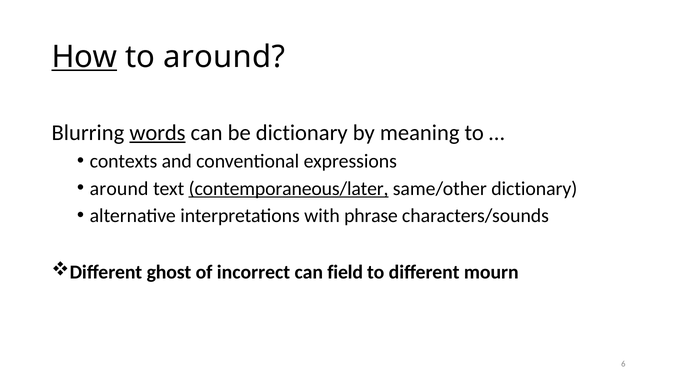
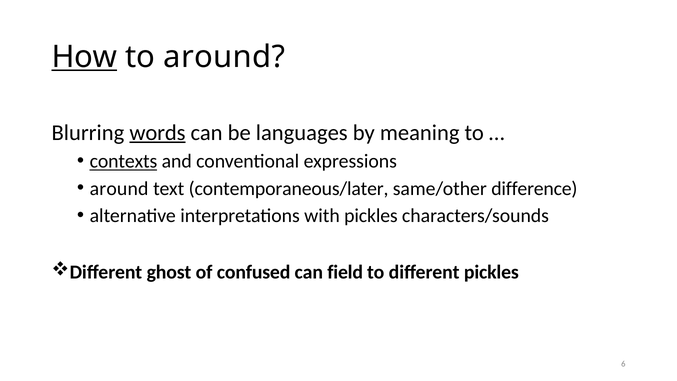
be dictionary: dictionary -> languages
contexts underline: none -> present
contemporaneous/later underline: present -> none
same/other dictionary: dictionary -> difference
with phrase: phrase -> pickles
incorrect: incorrect -> confused
different mourn: mourn -> pickles
